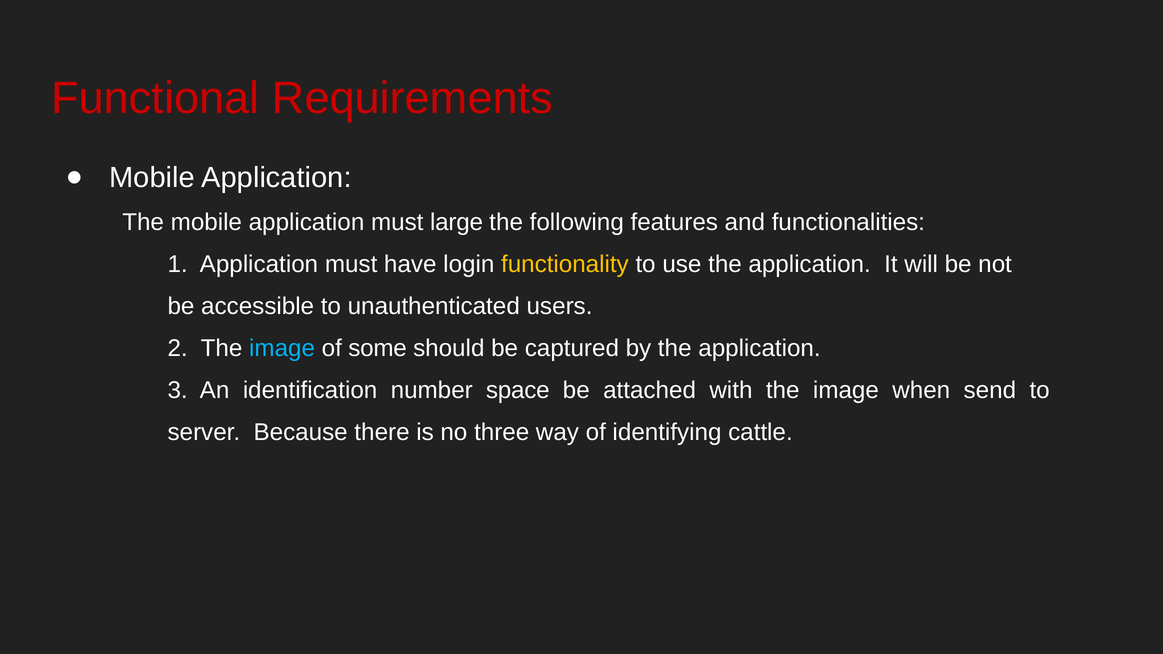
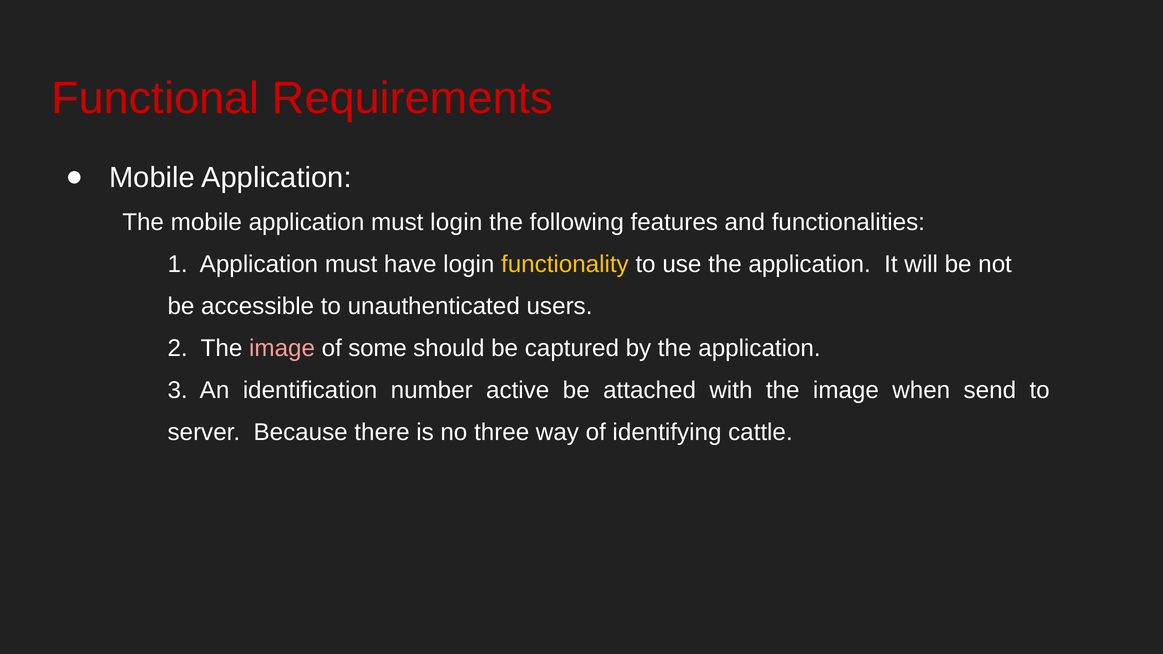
must large: large -> login
image at (282, 348) colour: light blue -> pink
space: space -> active
